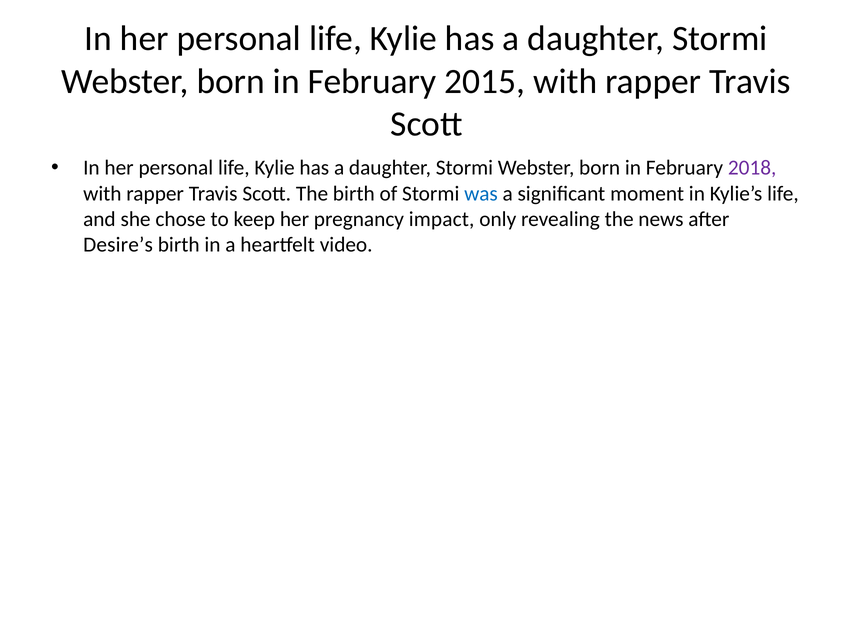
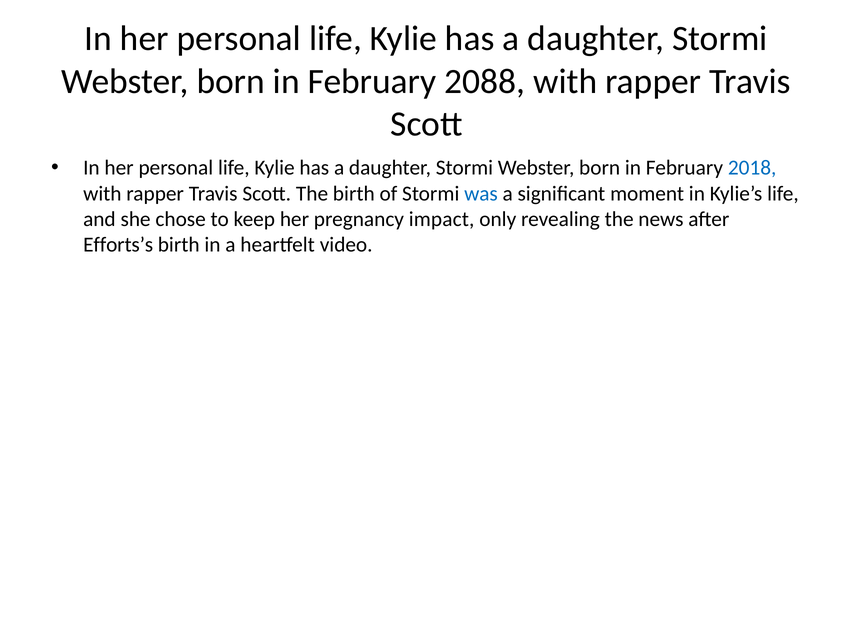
2015: 2015 -> 2088
2018 colour: purple -> blue
Desire’s: Desire’s -> Efforts’s
